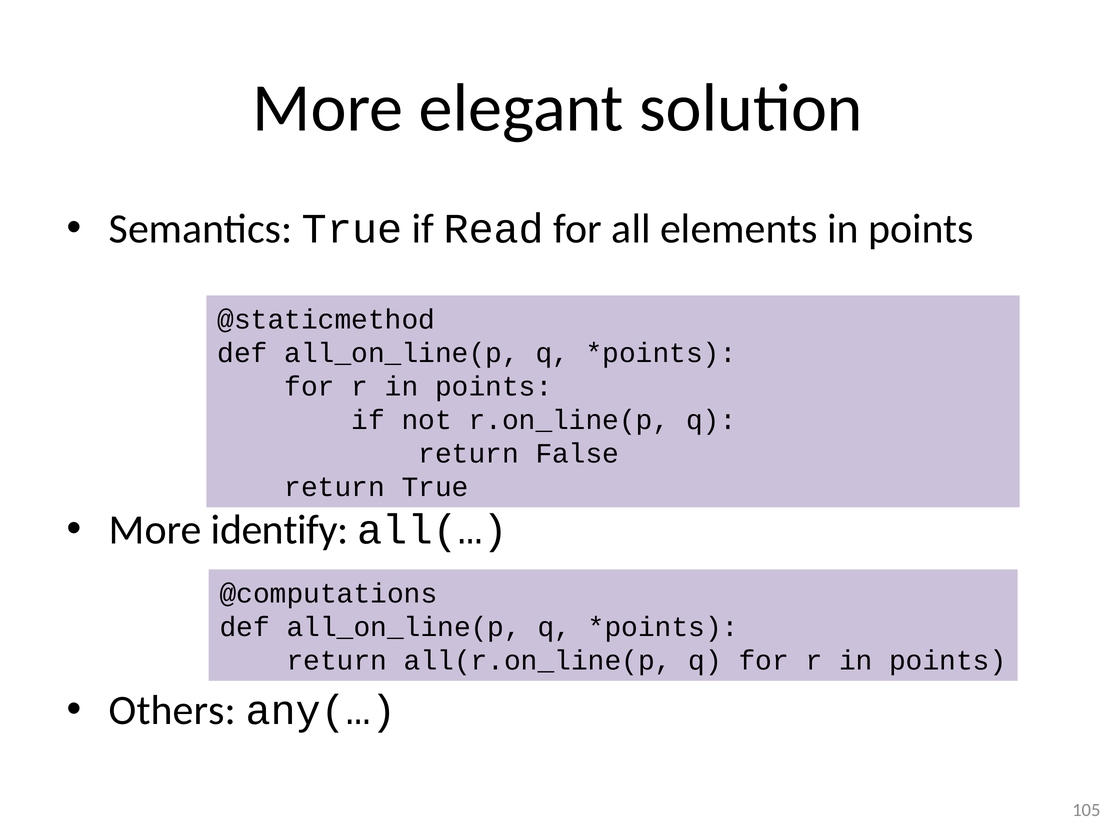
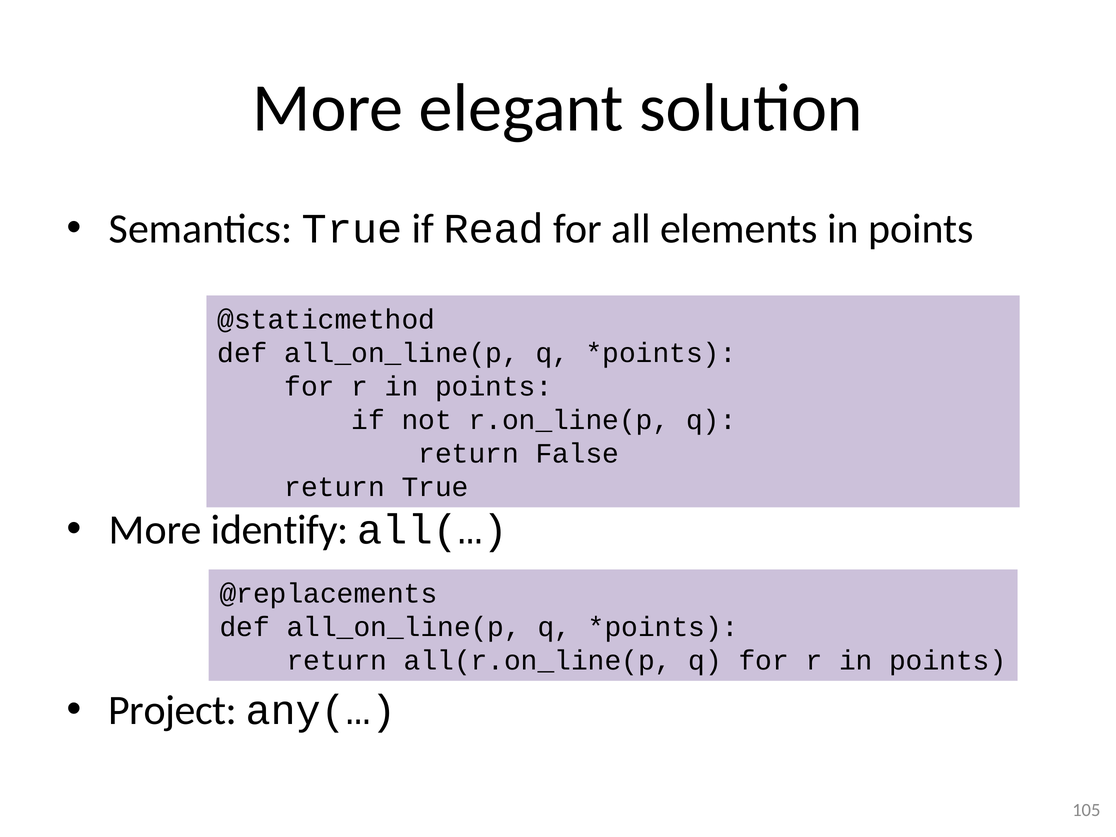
@computations: @computations -> @replacements
Others: Others -> Project
